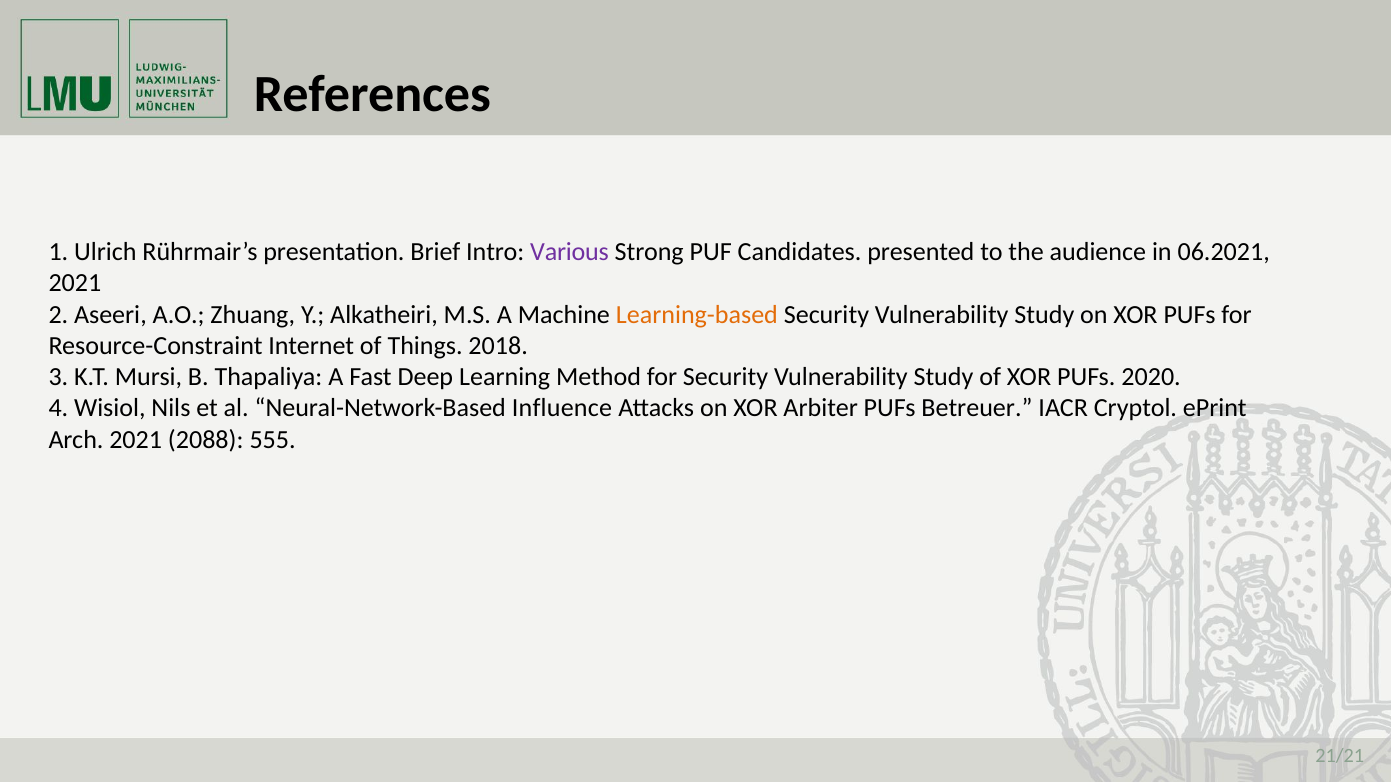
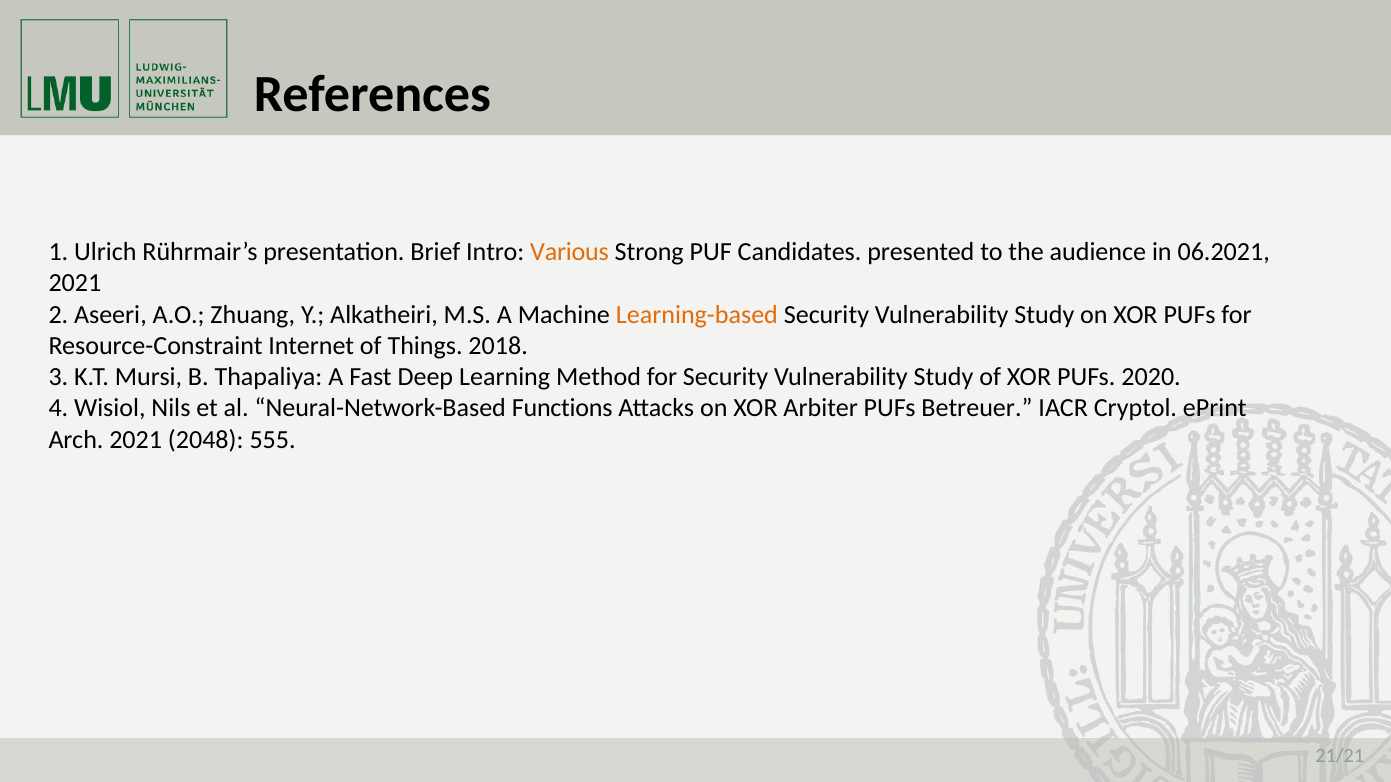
Various colour: purple -> orange
Influence: Influence -> Functions
2088: 2088 -> 2048
